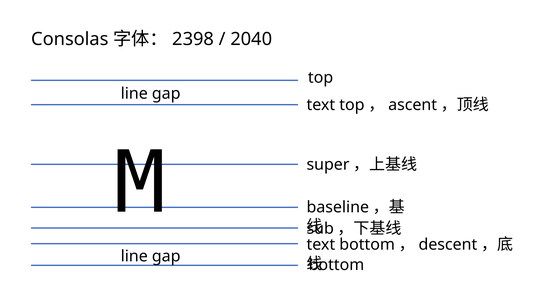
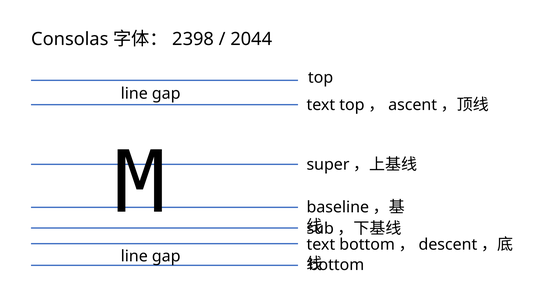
2040: 2040 -> 2044
